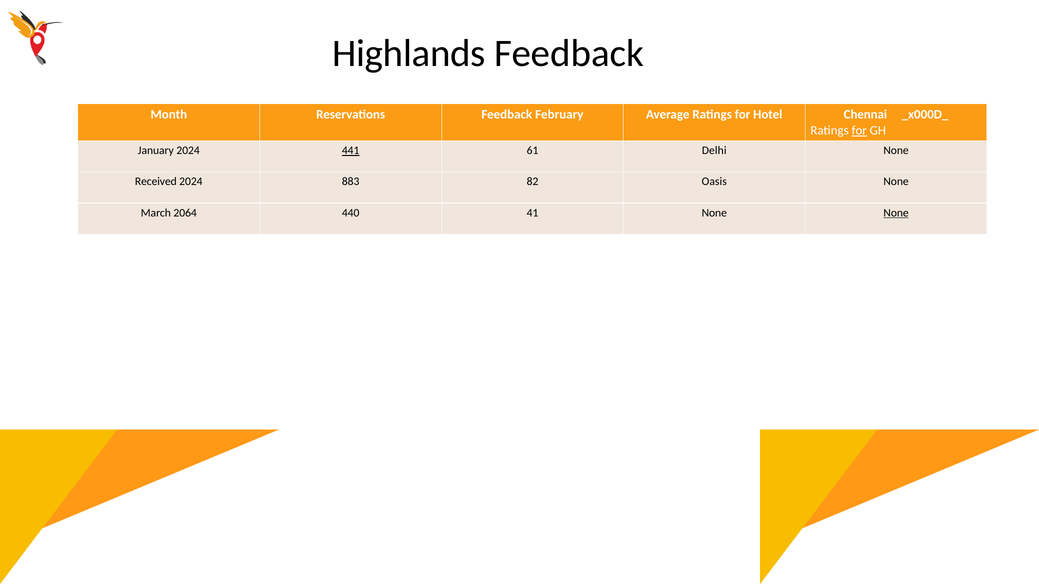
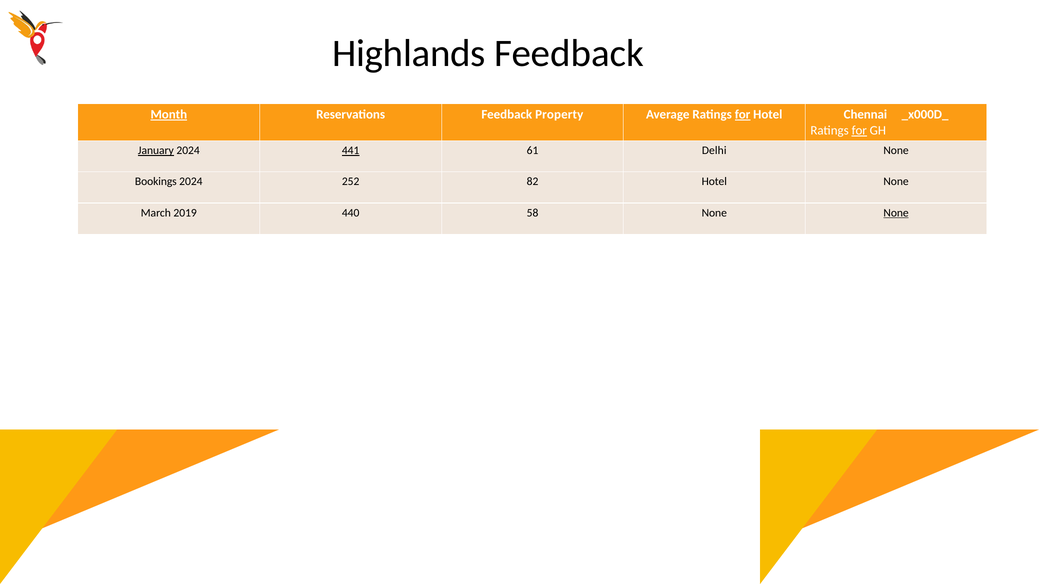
Month underline: none -> present
February: February -> Property
for at (743, 115) underline: none -> present
January underline: none -> present
Received: Received -> Bookings
883: 883 -> 252
82 Oasis: Oasis -> Hotel
2064: 2064 -> 2019
41: 41 -> 58
